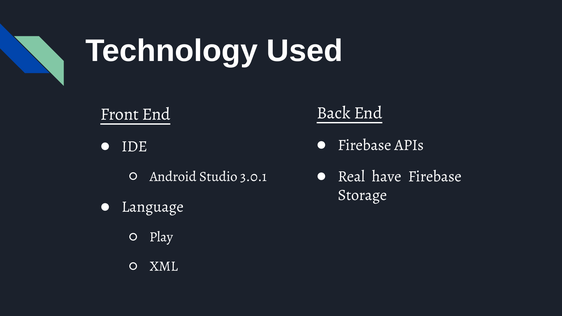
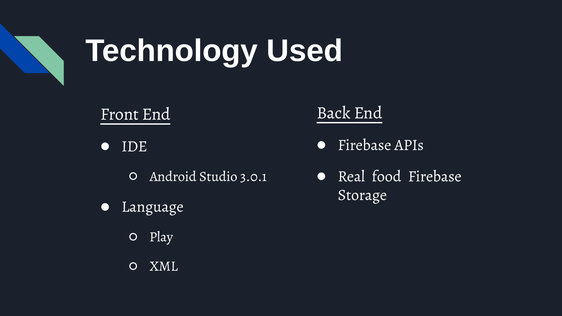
have: have -> food
